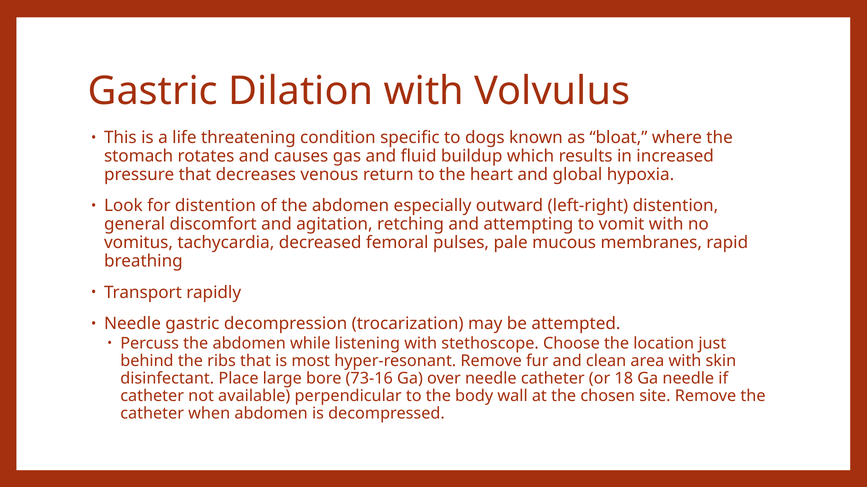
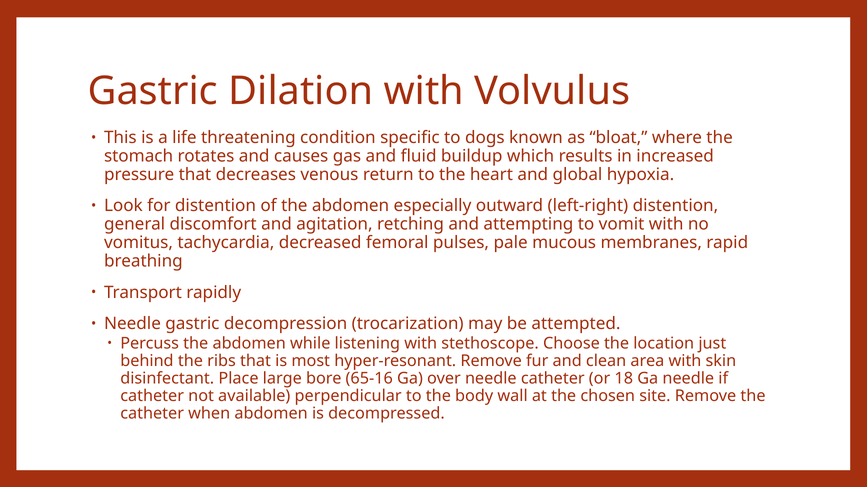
73-16: 73-16 -> 65-16
